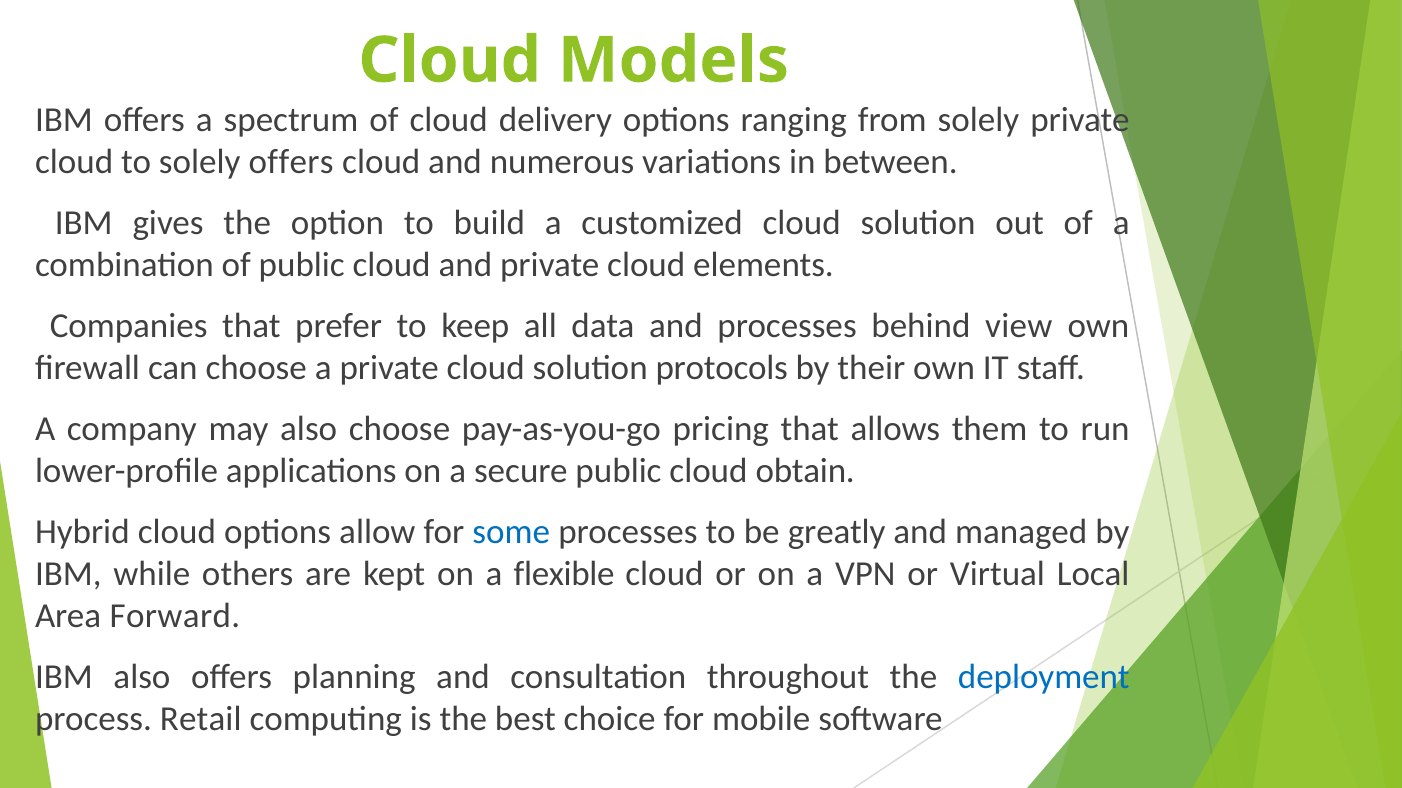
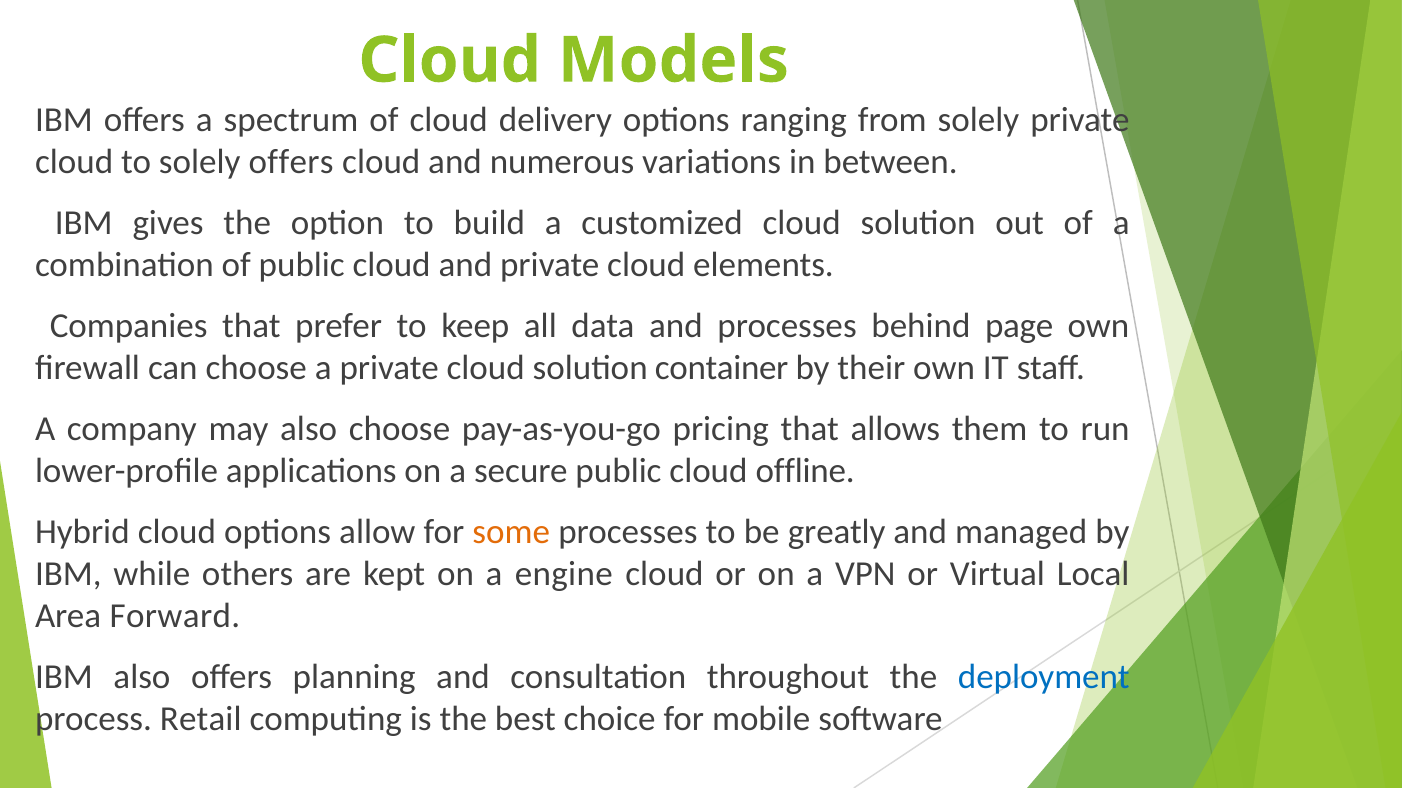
view: view -> page
protocols: protocols -> container
obtain: obtain -> offline
some colour: blue -> orange
flexible: flexible -> engine
